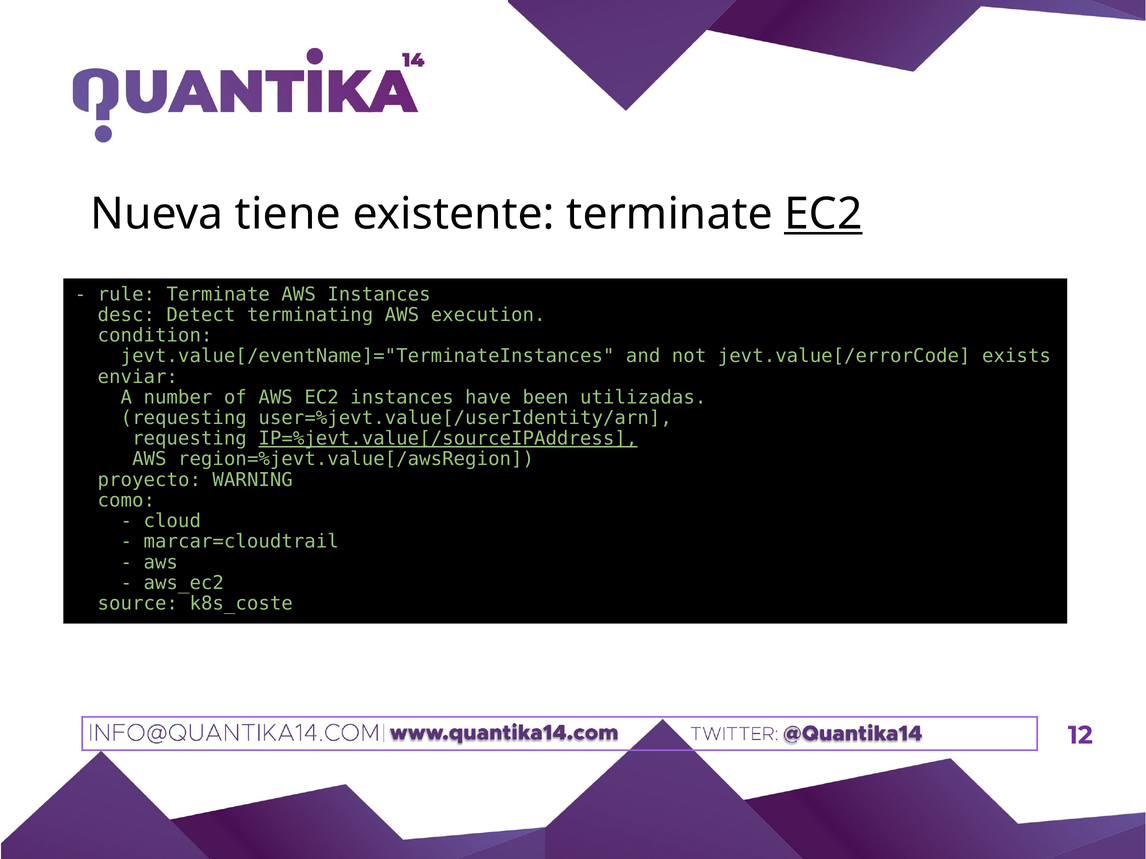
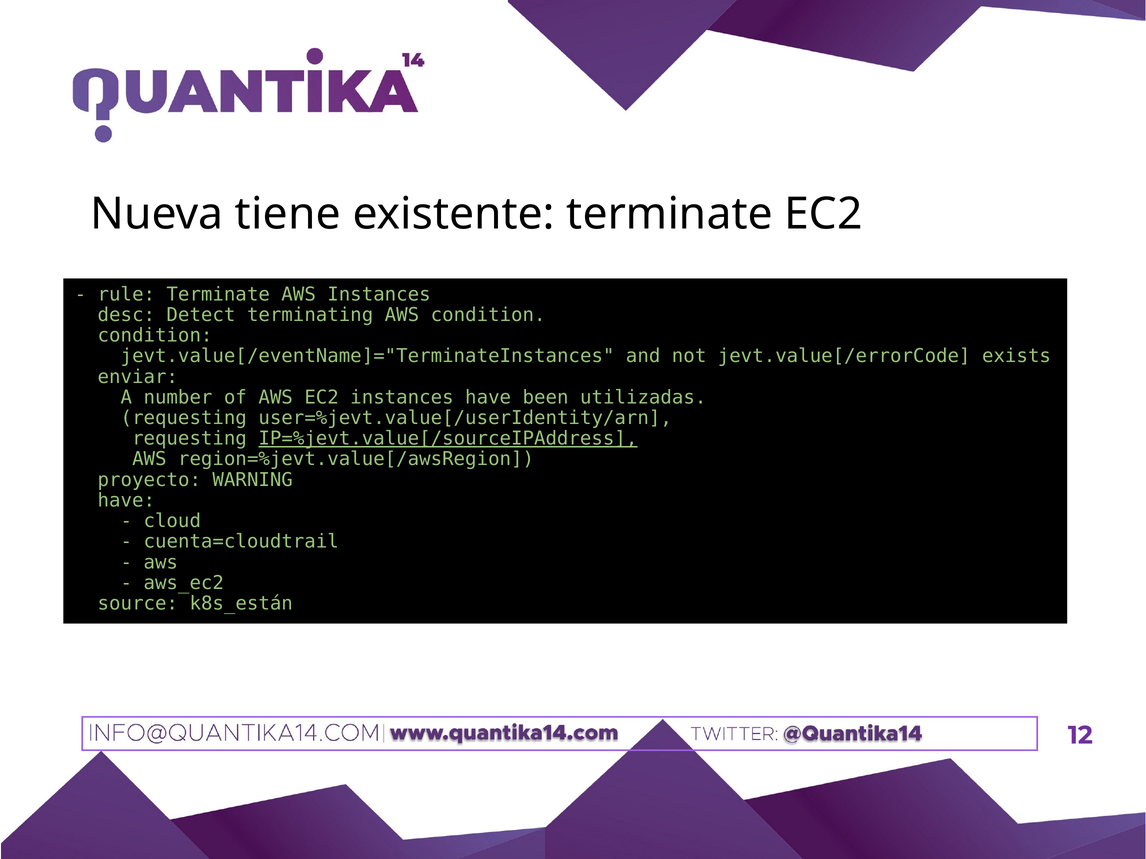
EC2 at (823, 214) underline: present -> none
AWS execution: execution -> condition
como at (126, 501): como -> have
marcar=cloudtrail: marcar=cloudtrail -> cuenta=cloudtrail
k8s_coste: k8s_coste -> k8s_están
